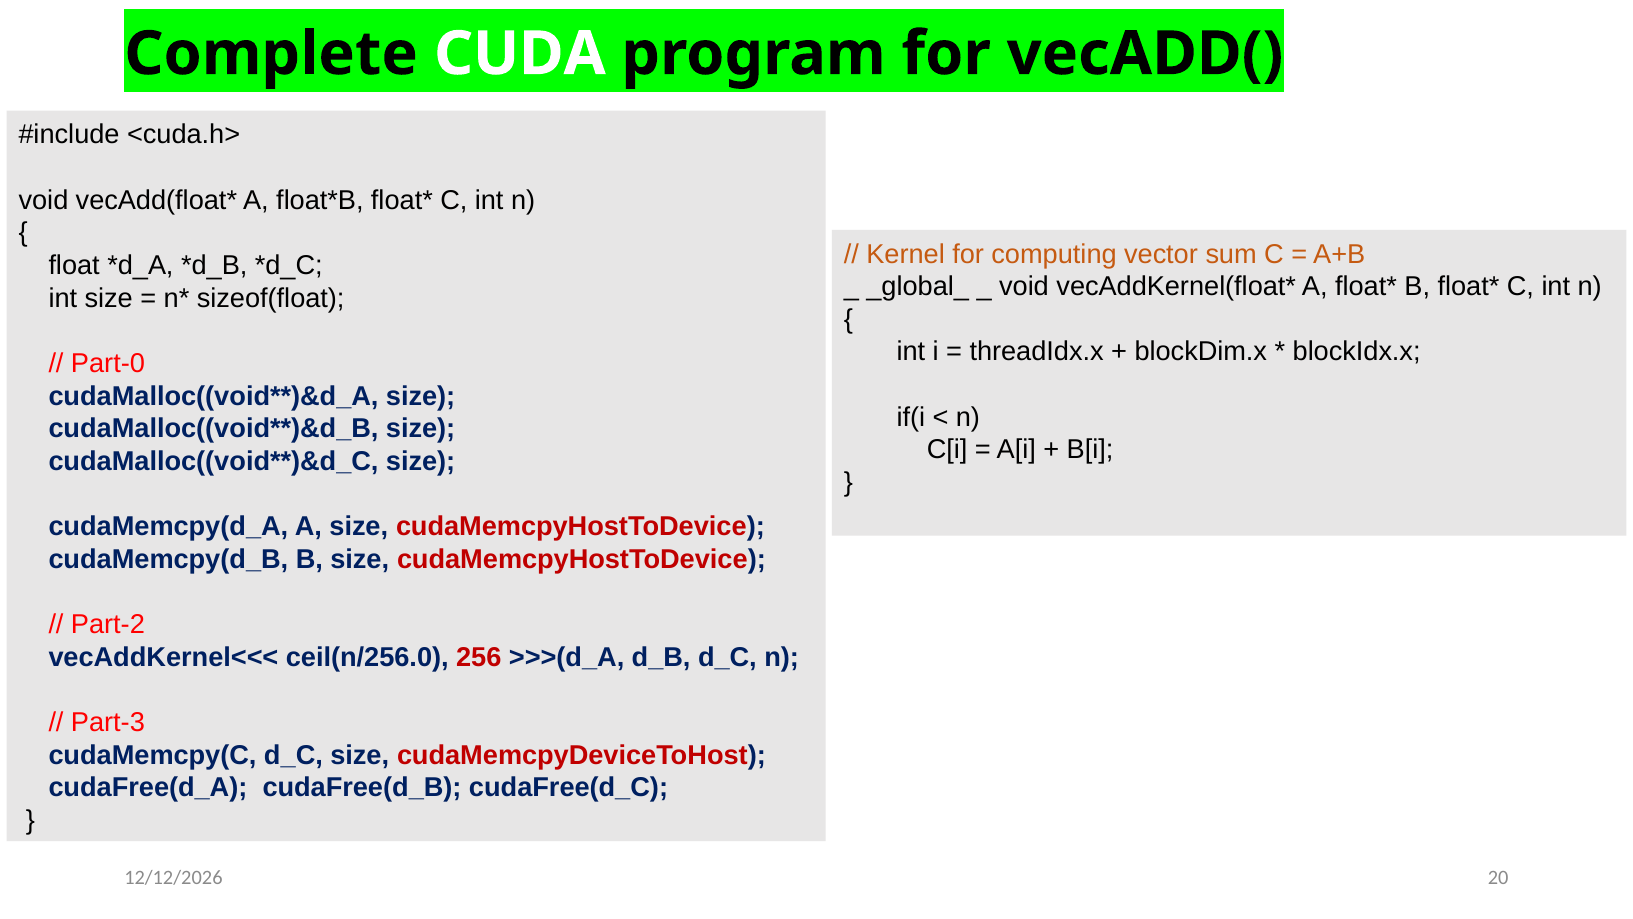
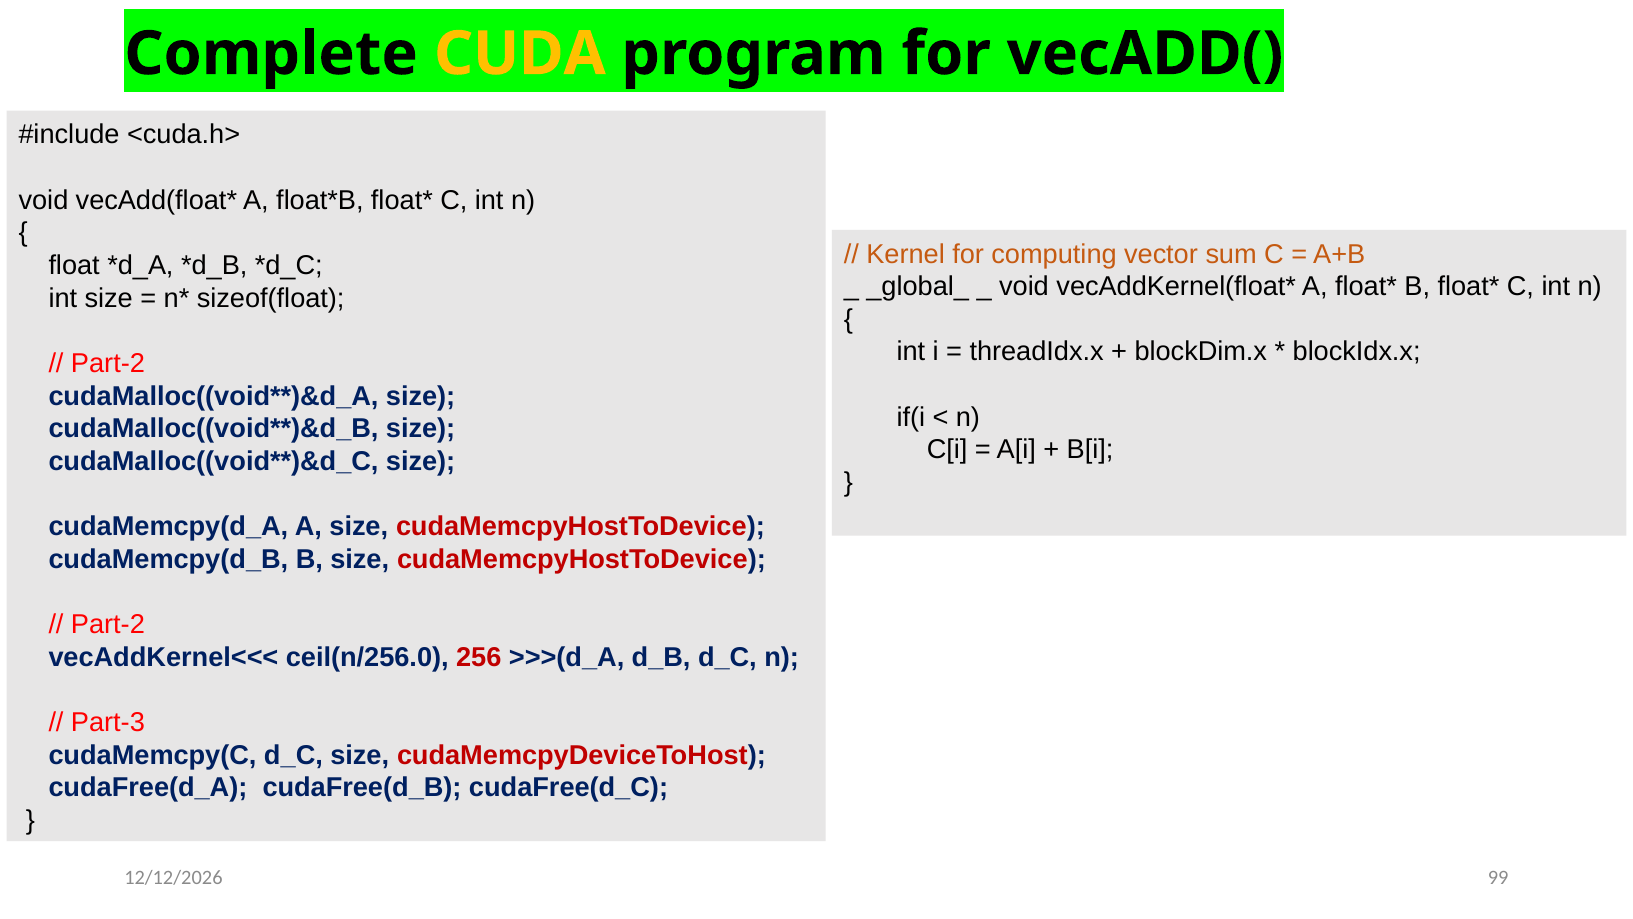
CUDA colour: white -> yellow
Part-0 at (108, 363): Part-0 -> Part-2
20: 20 -> 99
